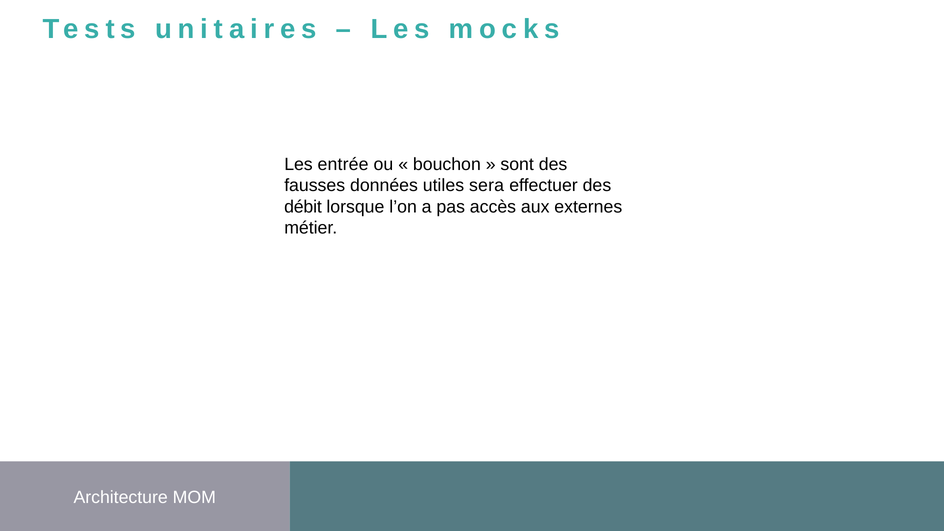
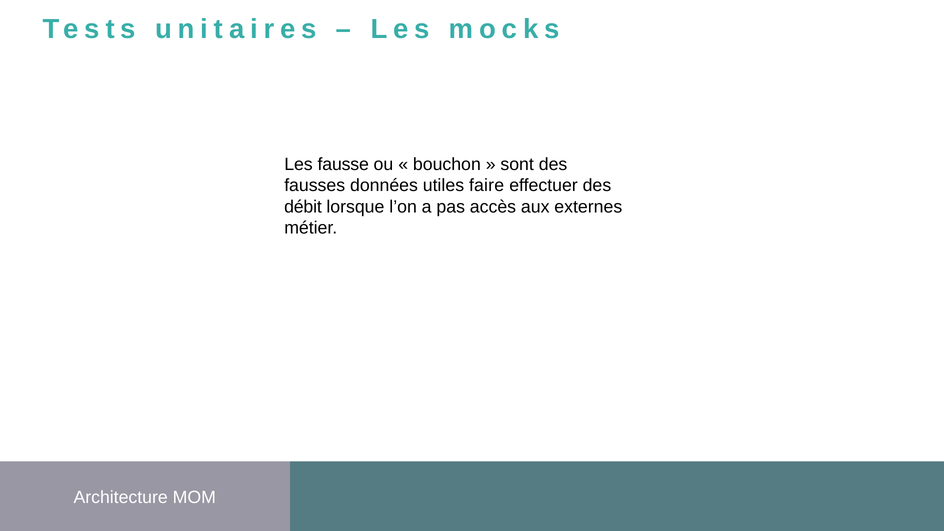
entrée: entrée -> fausse
sera: sera -> faire
